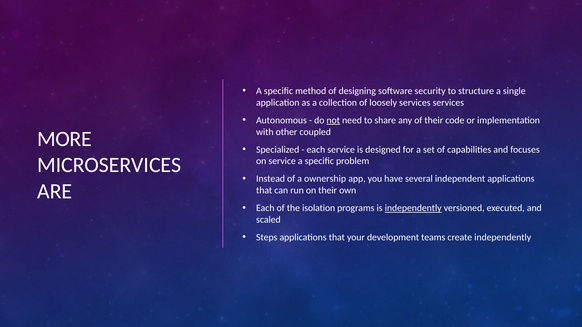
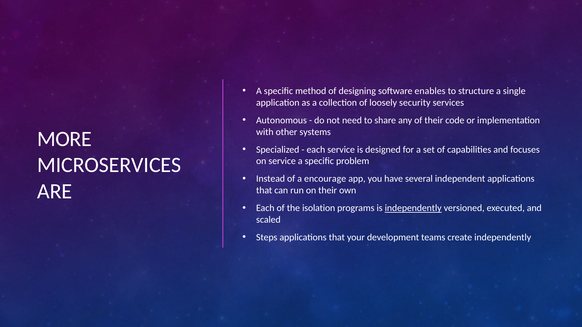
security: security -> enables
loosely services: services -> security
not underline: present -> none
coupled: coupled -> systems
ownership: ownership -> encourage
